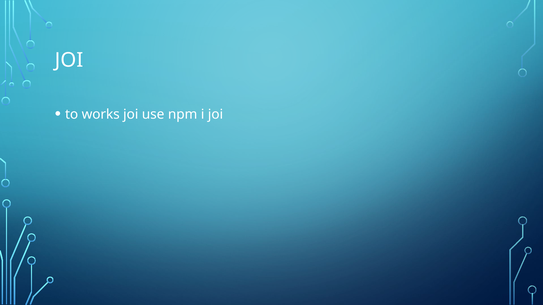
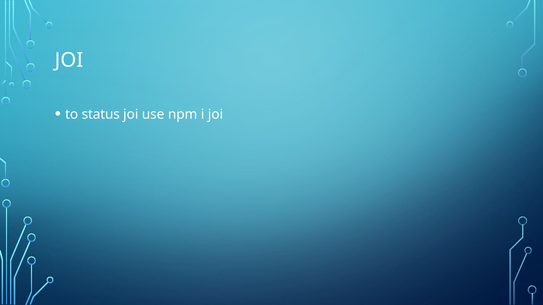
works: works -> status
